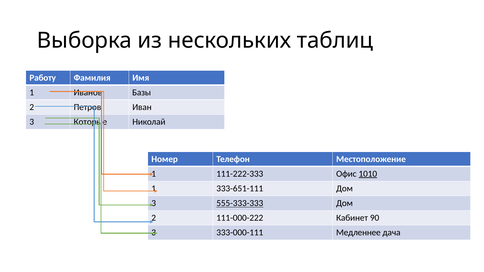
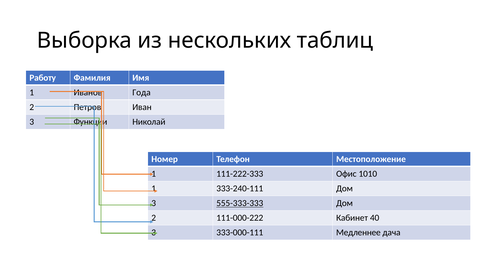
Базы: Базы -> Года
Которые: Которые -> Функции
1010 underline: present -> none
333-651-111: 333-651-111 -> 333-240-111
90: 90 -> 40
